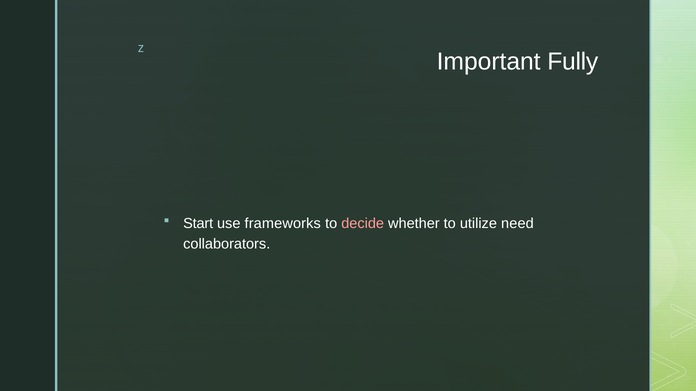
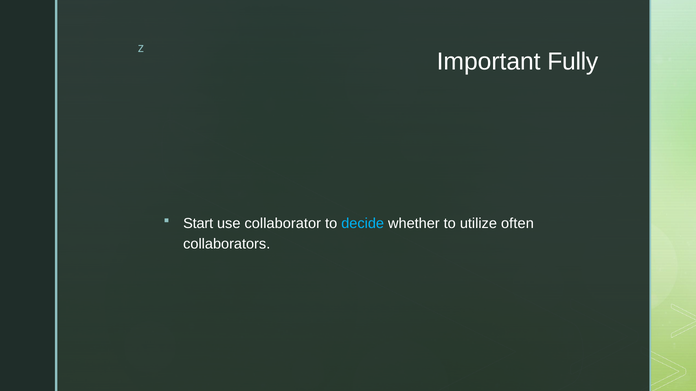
frameworks: frameworks -> collaborator
decide colour: pink -> light blue
need: need -> often
